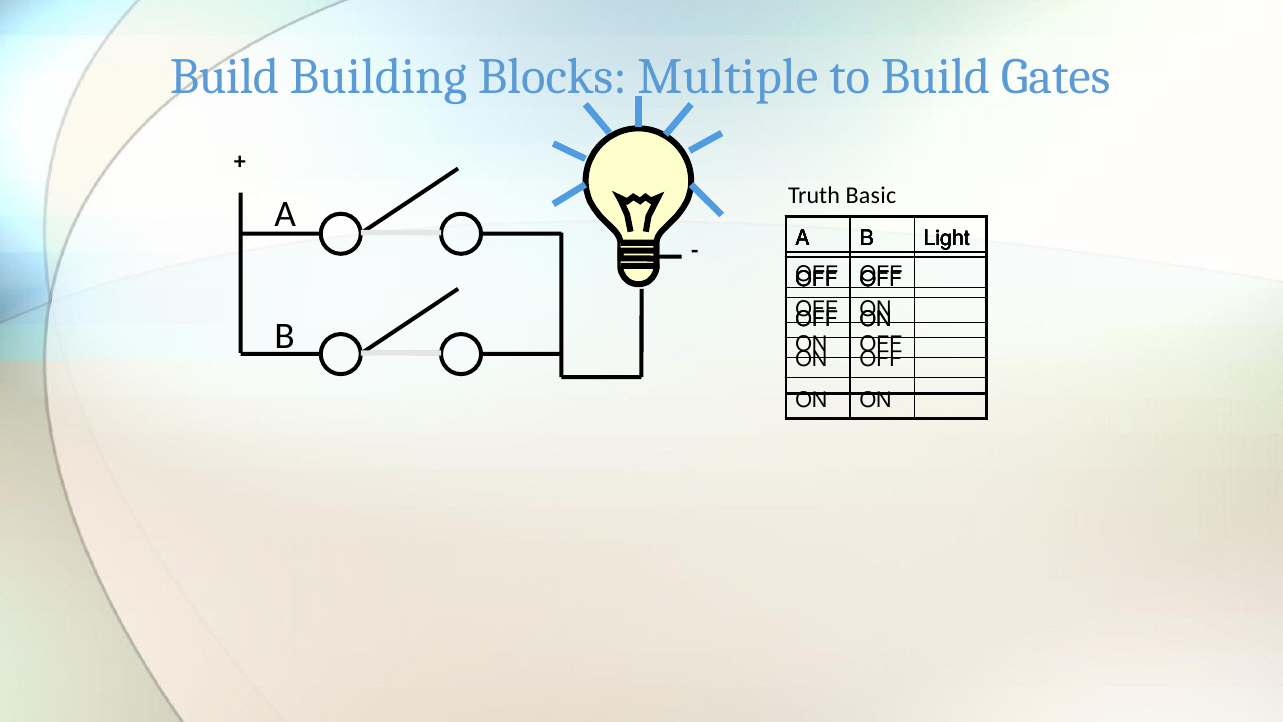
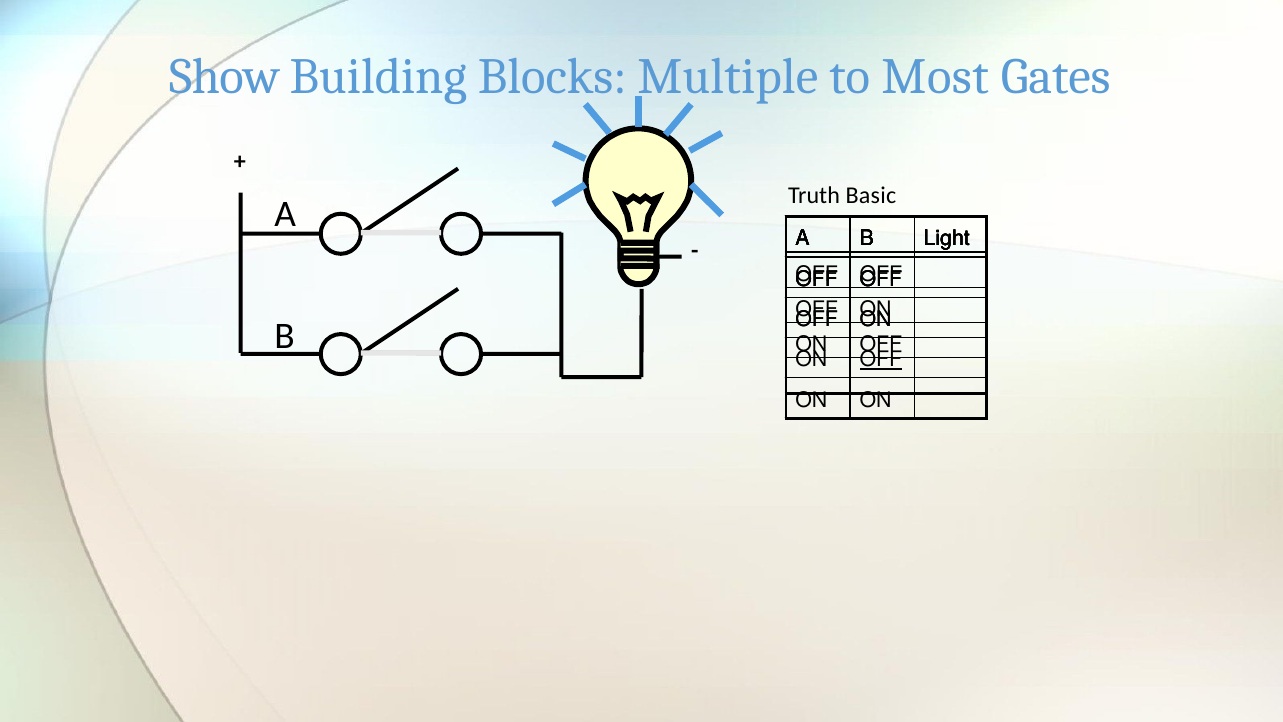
Build at (225, 76): Build -> Show
to Build: Build -> Most
OFF at (881, 360) underline: none -> present
